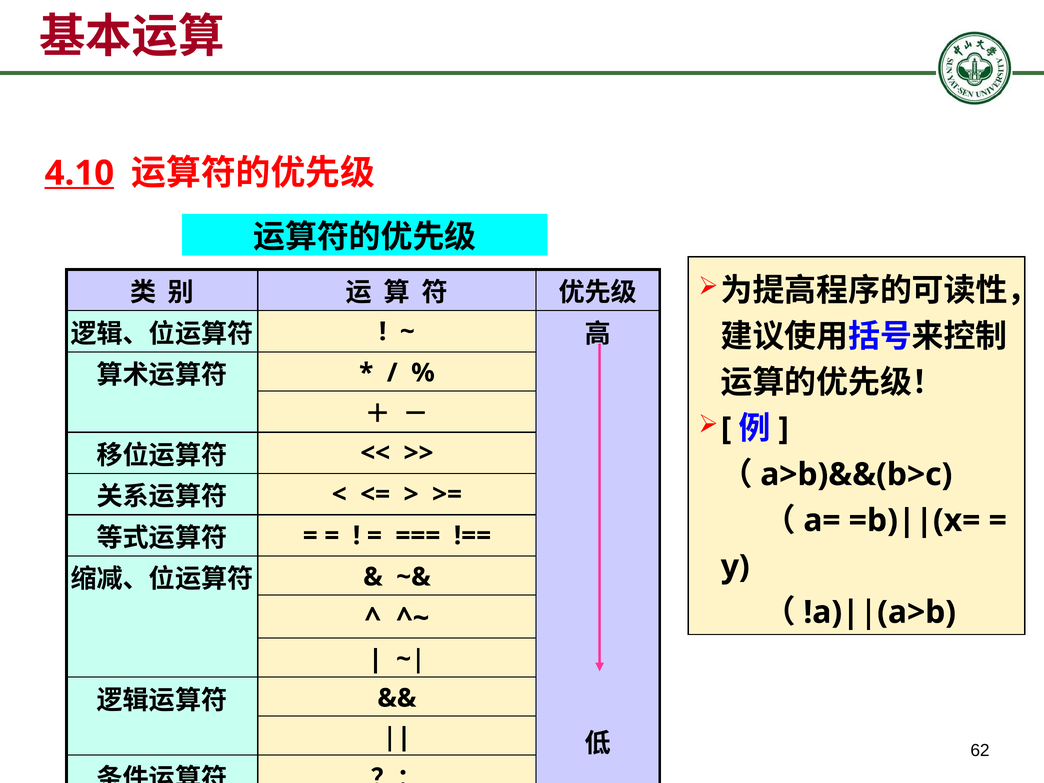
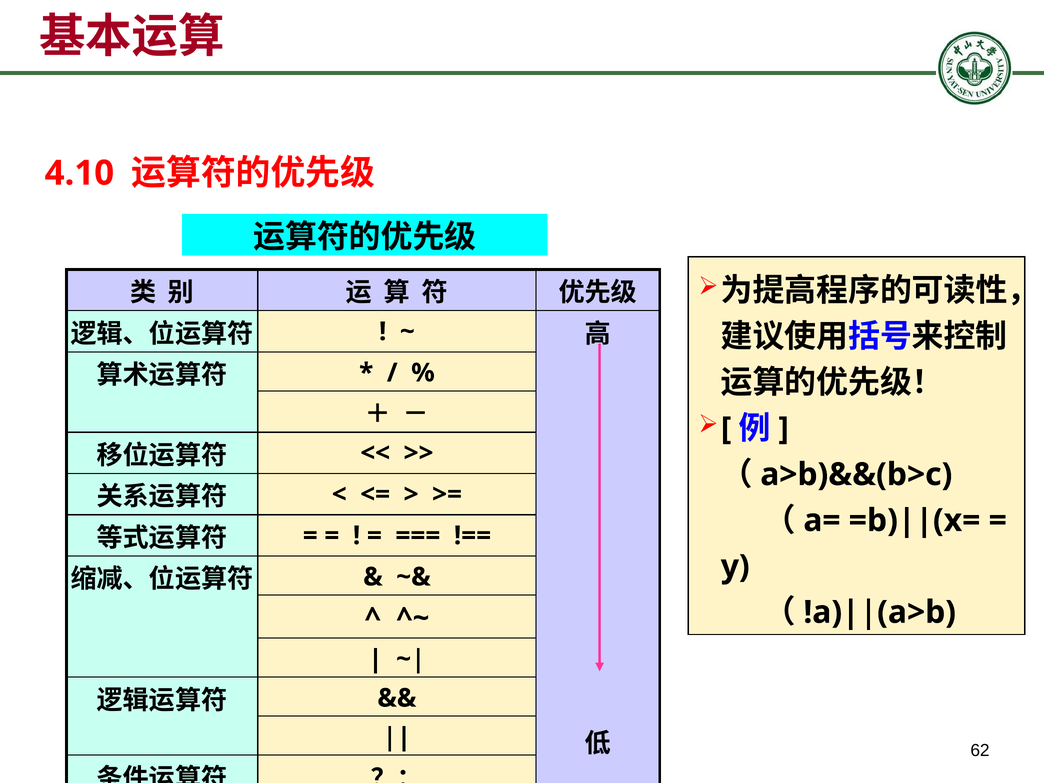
4.10 underline: present -> none
